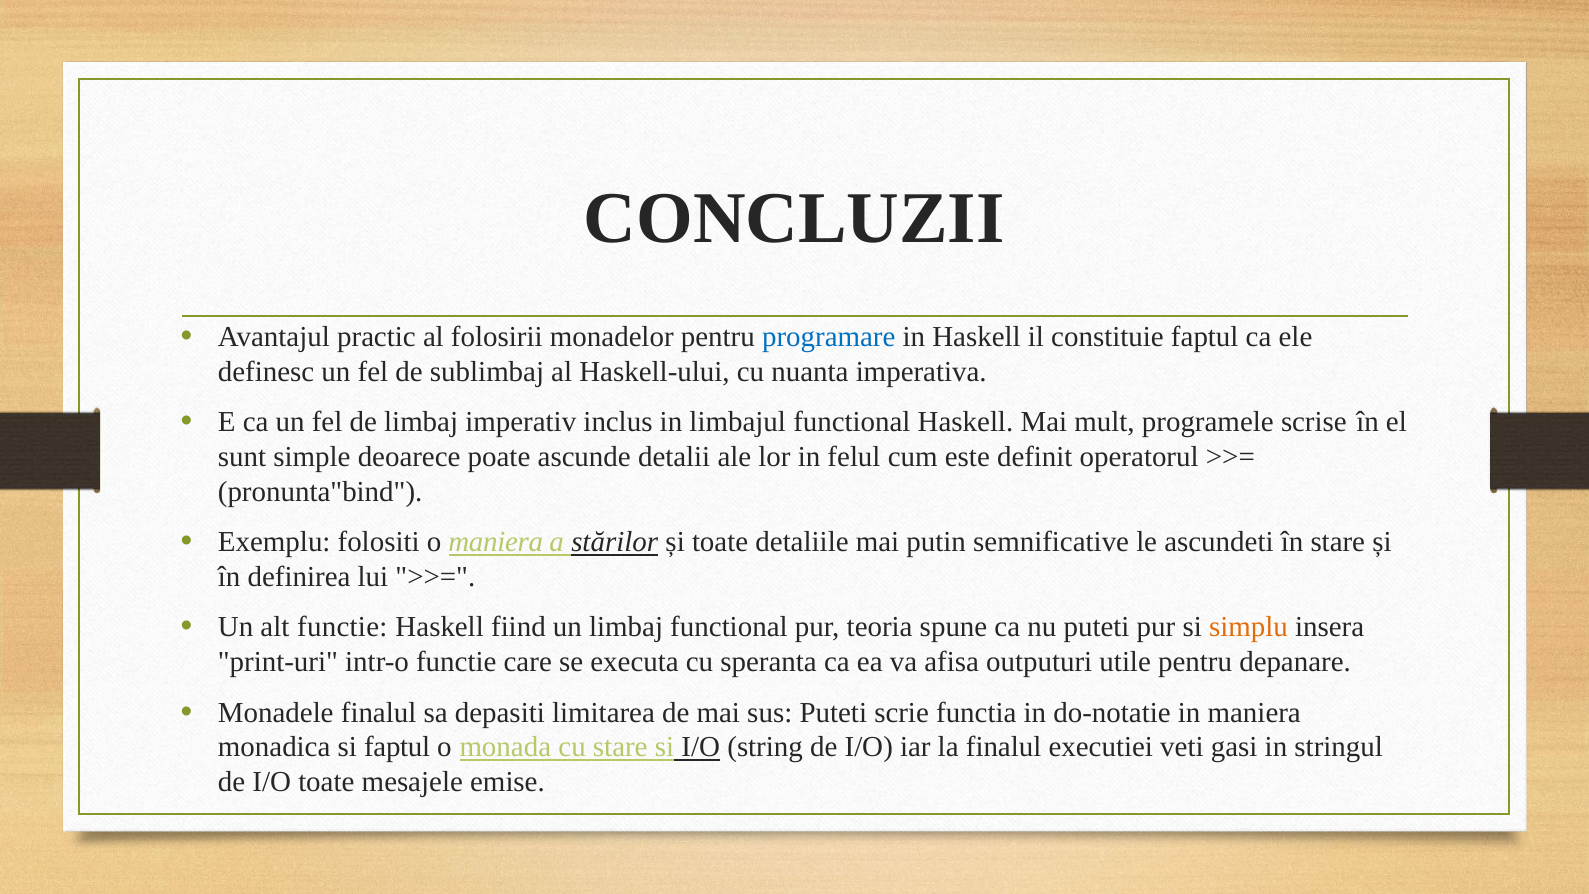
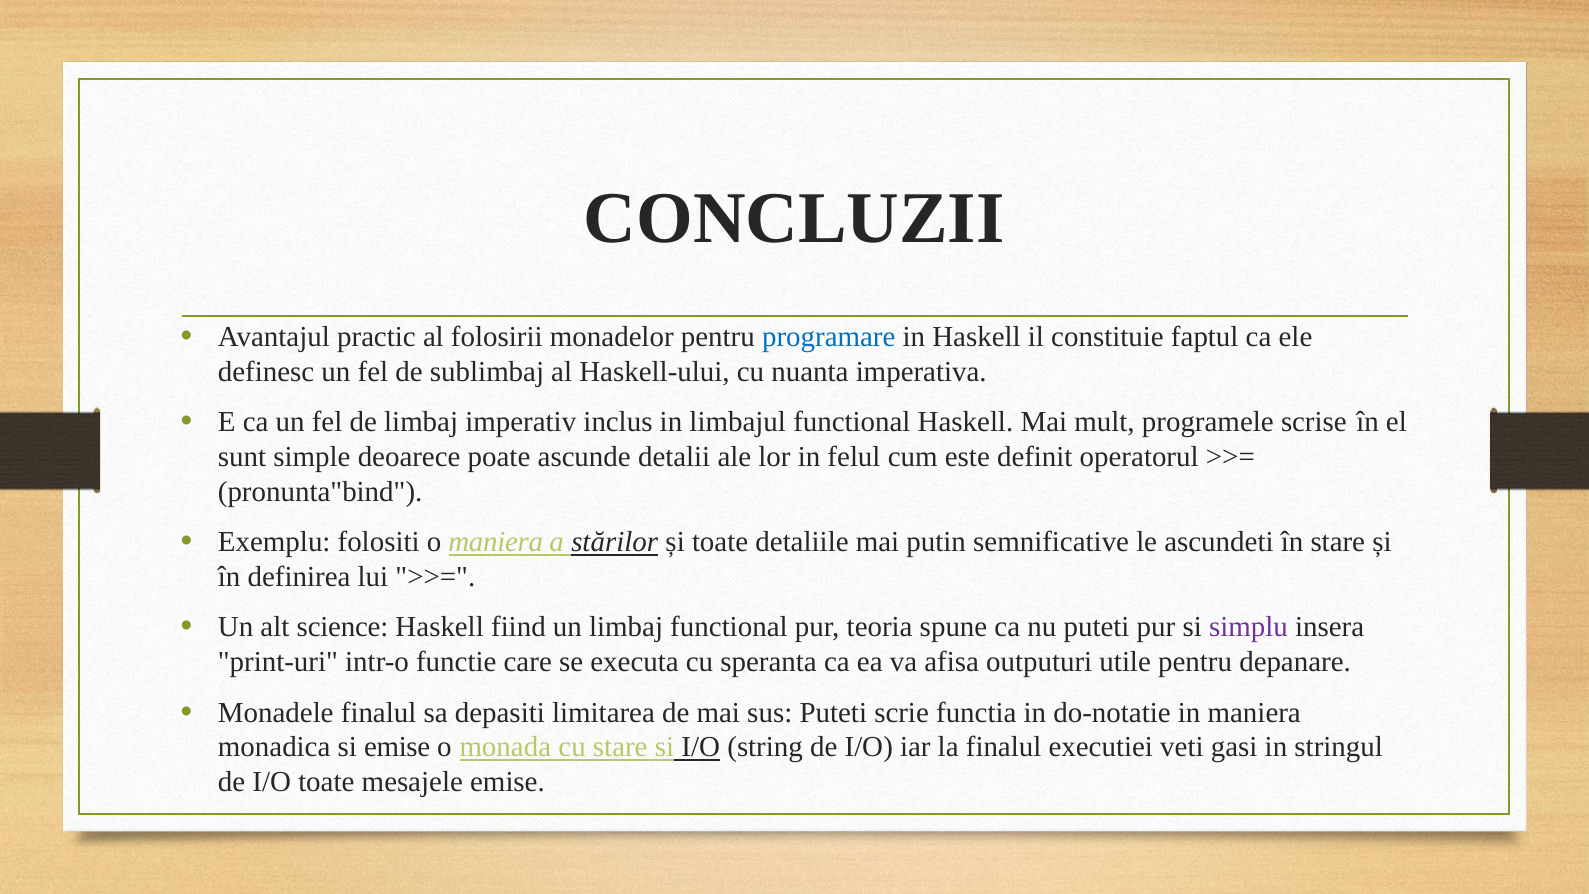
alt functie: functie -> science
simplu colour: orange -> purple
si faptul: faptul -> emise
